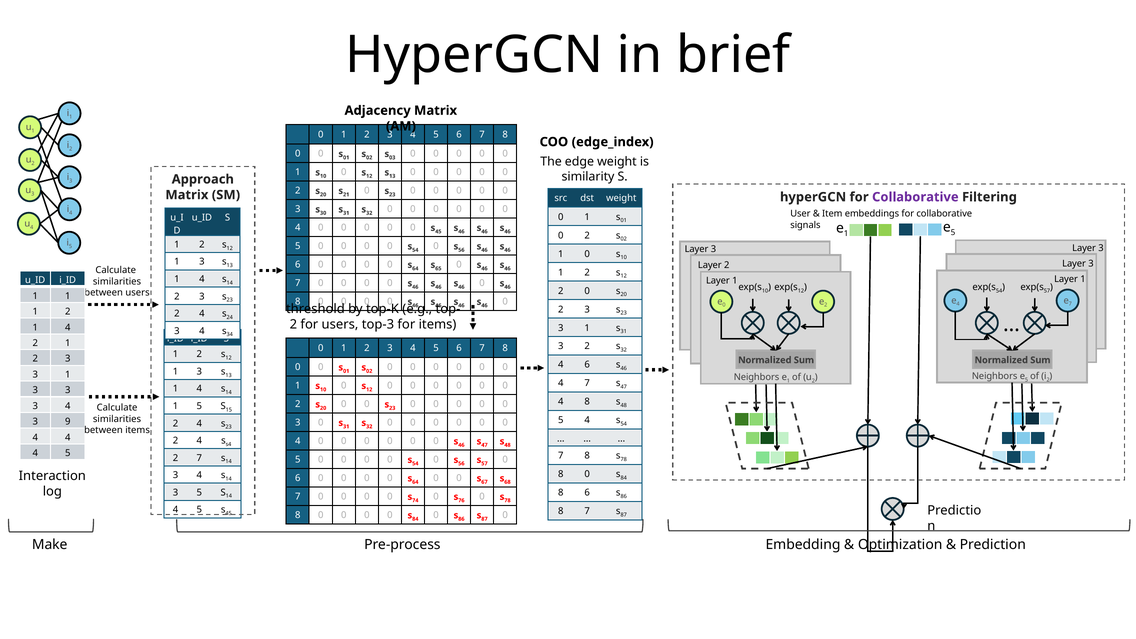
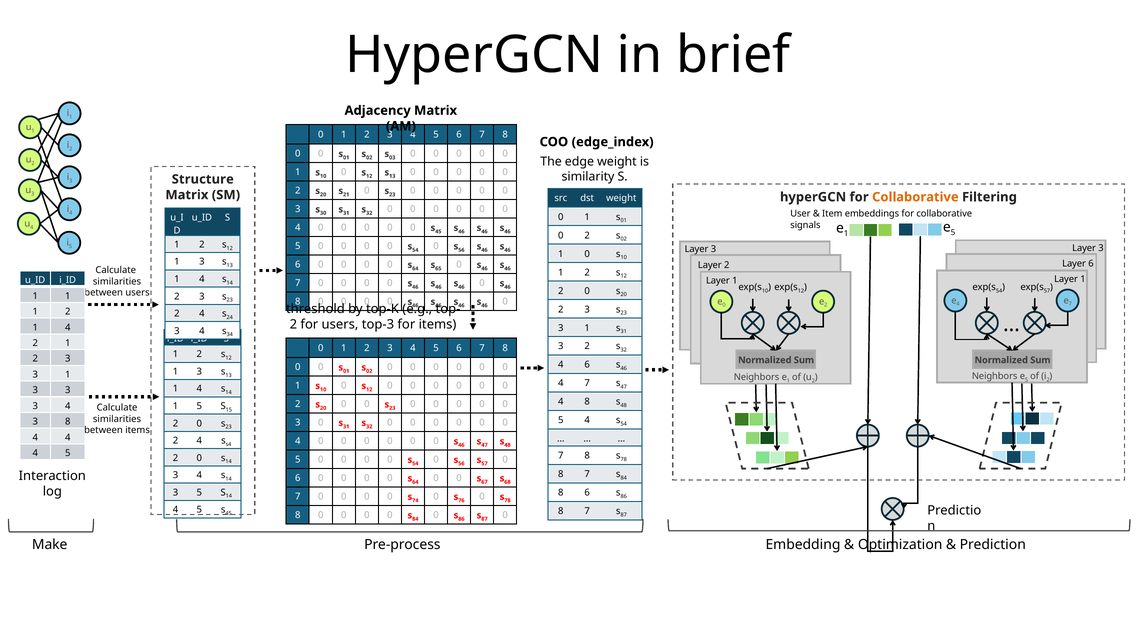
Approach: Approach -> Structure
Collaborative at (915, 197) colour: purple -> orange
3 at (1091, 264): 3 -> 6
3 9: 9 -> 8
4 at (199, 423): 4 -> 0
7 at (199, 458): 7 -> 0
0 at (587, 474): 0 -> 7
